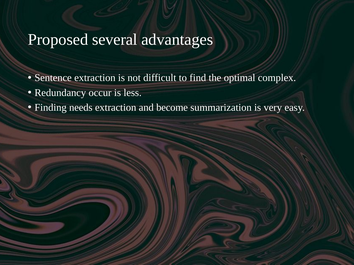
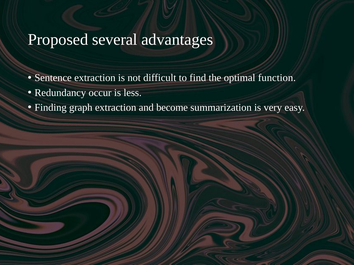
complex: complex -> function
needs: needs -> graph
